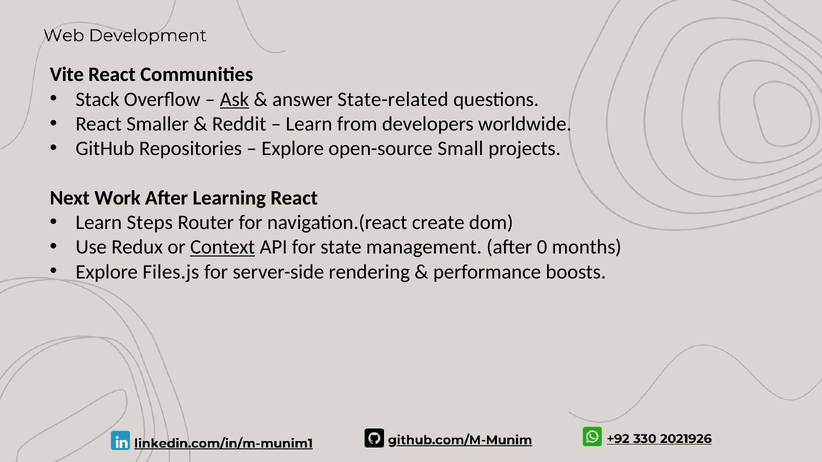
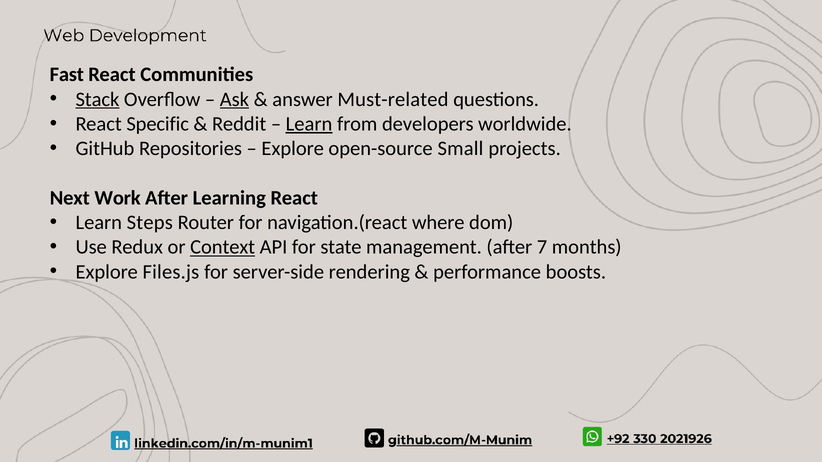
Vite: Vite -> Fast
Stack underline: none -> present
State-related: State-related -> Must-related
Smaller: Smaller -> Specific
Learn at (309, 124) underline: none -> present
create: create -> where
0: 0 -> 7
